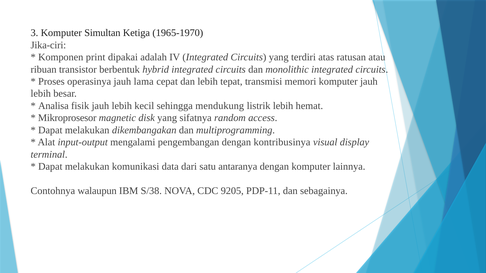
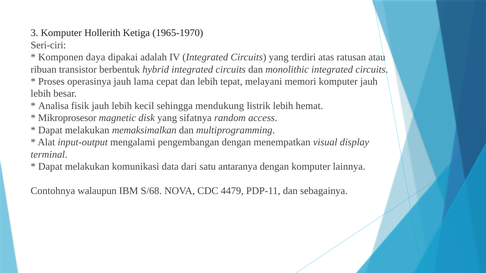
Simultan: Simultan -> Hollerith
Jika-ciri: Jika-ciri -> Seri-ciri
print: print -> daya
transmisi: transmisi -> melayani
dikembangakan: dikembangakan -> memaksimalkan
kontribusinya: kontribusinya -> menempatkan
S/38: S/38 -> S/68
9205: 9205 -> 4479
